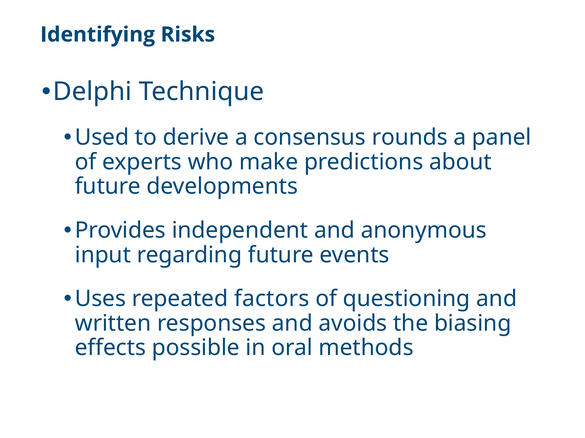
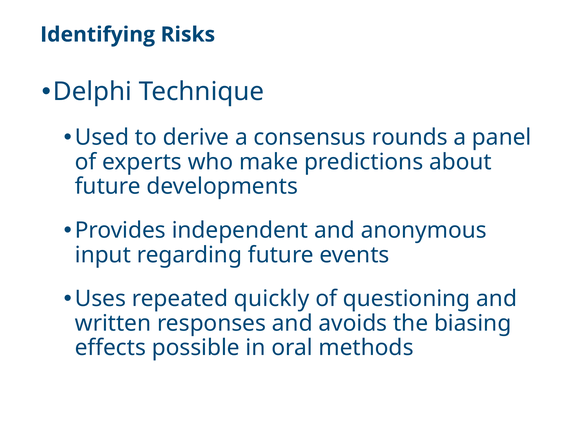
factors: factors -> quickly
